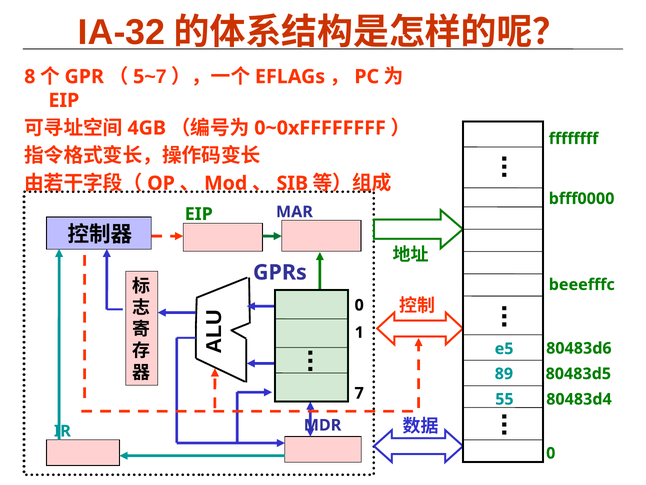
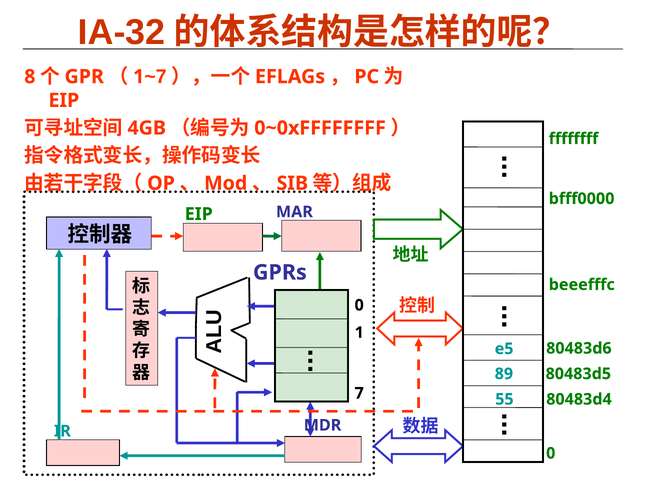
5 at (139, 77): 5 -> 1
